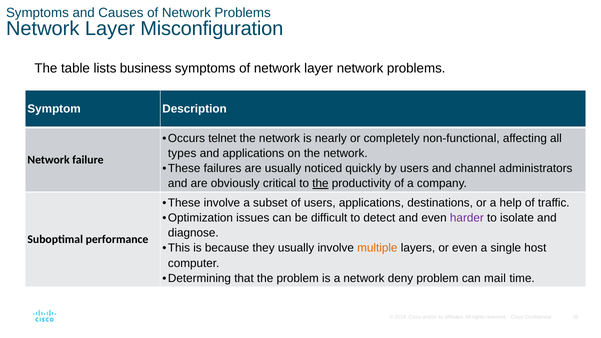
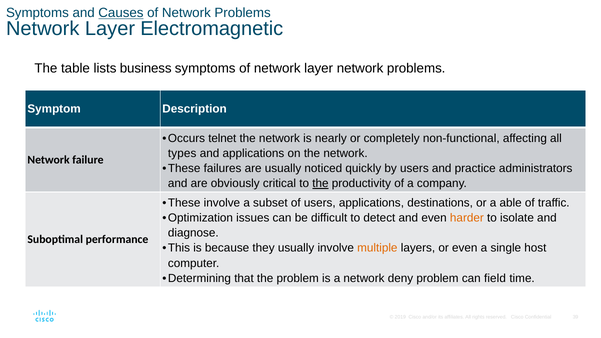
Causes underline: none -> present
Misconfiguration: Misconfiguration -> Electromagnetic
channel: channel -> practice
help: help -> able
harder colour: purple -> orange
mail: mail -> field
